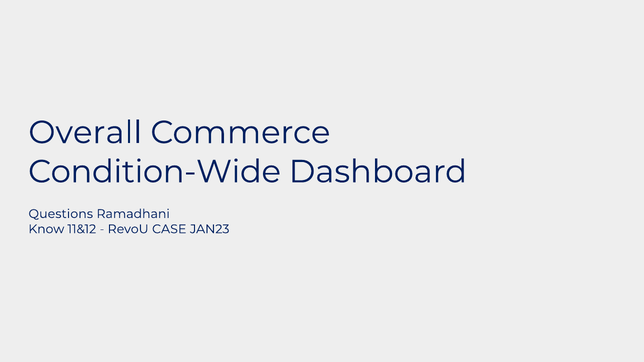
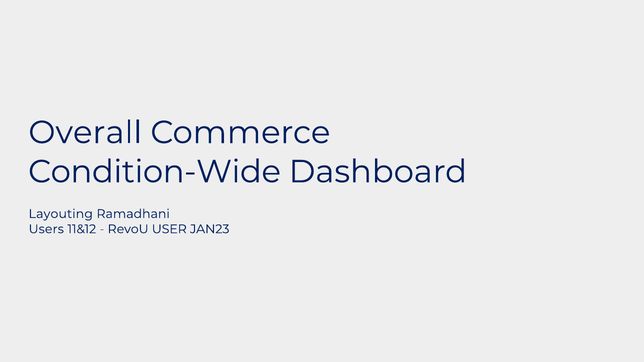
Questions: Questions -> Layouting
Know: Know -> Users
CASE: CASE -> USER
